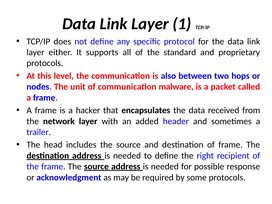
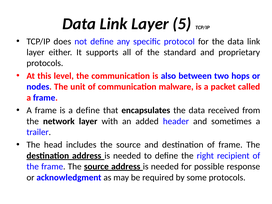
1: 1 -> 5
a hacker: hacker -> define
